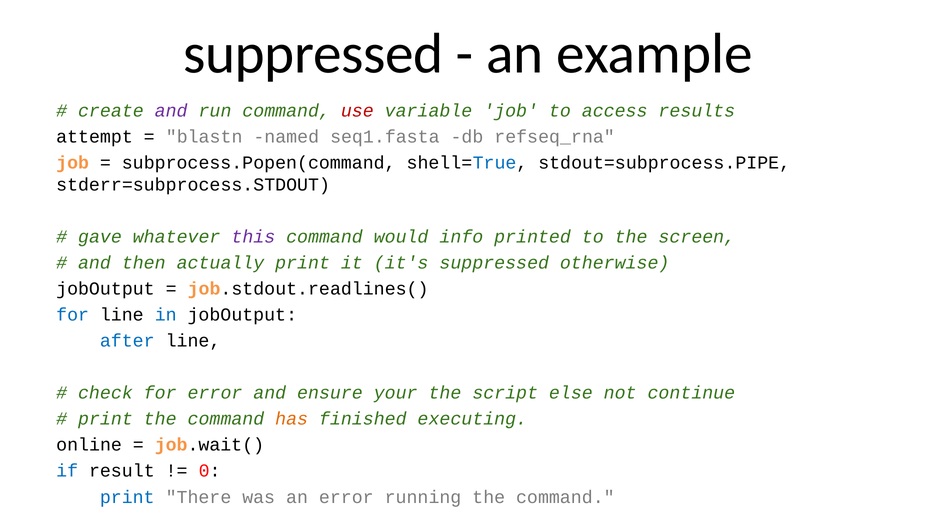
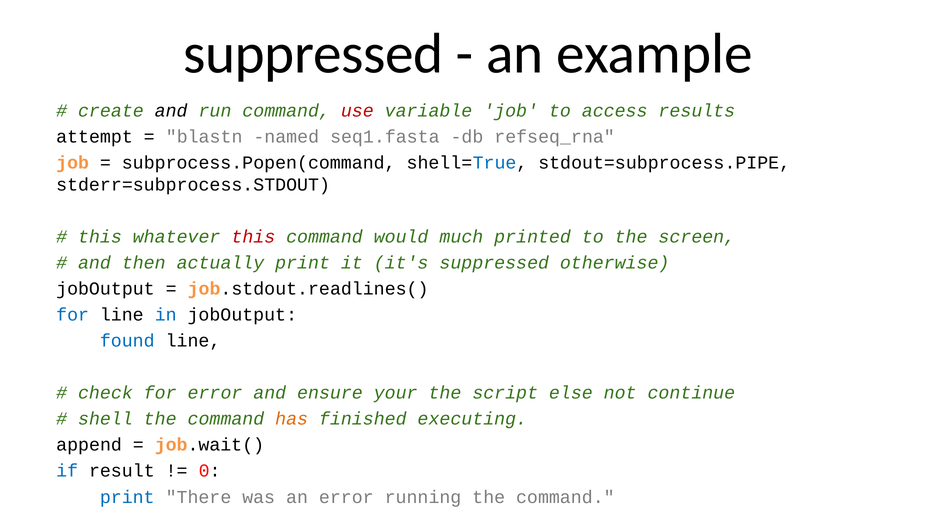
and at (171, 111) colour: purple -> black
gave at (100, 237): gave -> this
this at (253, 237) colour: purple -> red
info: info -> much
after: after -> found
print at (105, 419): print -> shell
online: online -> append
